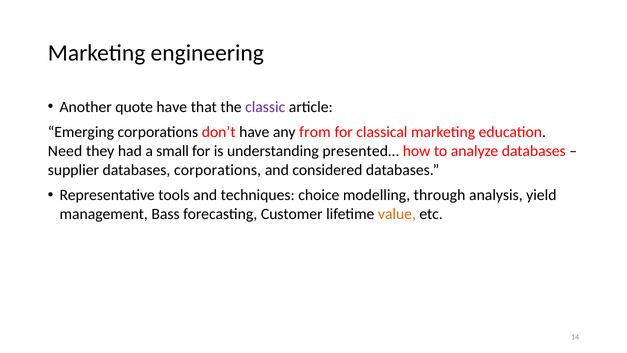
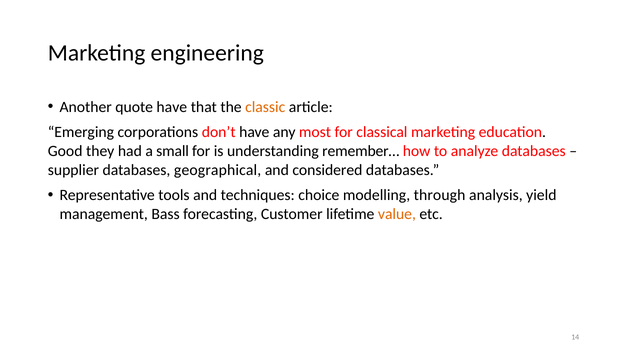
classic colour: purple -> orange
from: from -> most
Need: Need -> Good
presented…: presented… -> remember…
databases corporations: corporations -> geographical
